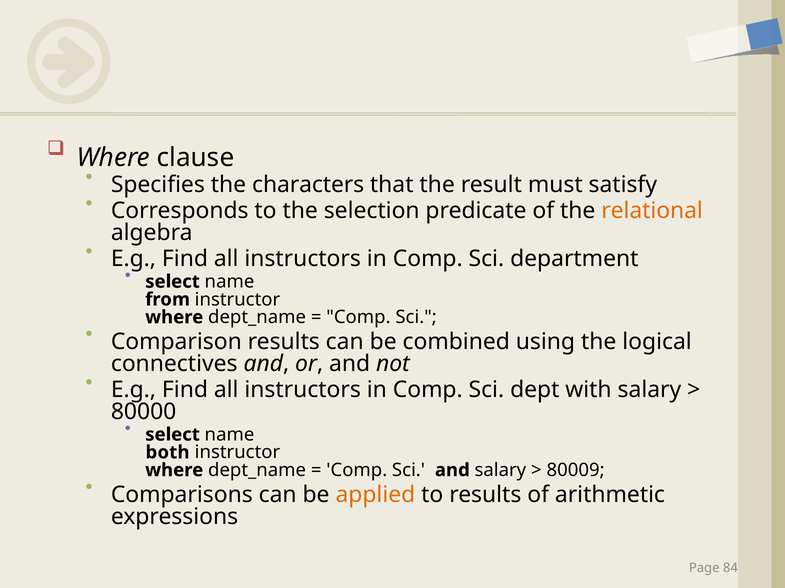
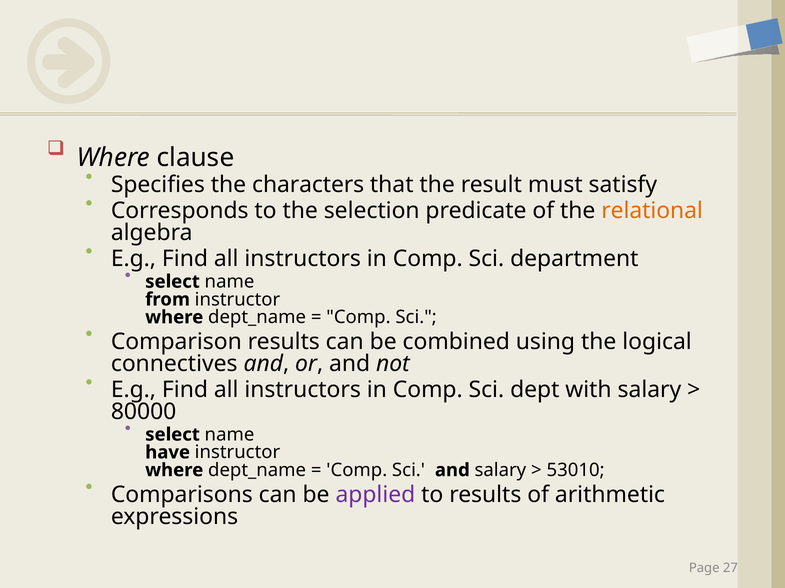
both: both -> have
80009: 80009 -> 53010
applied colour: orange -> purple
84: 84 -> 27
